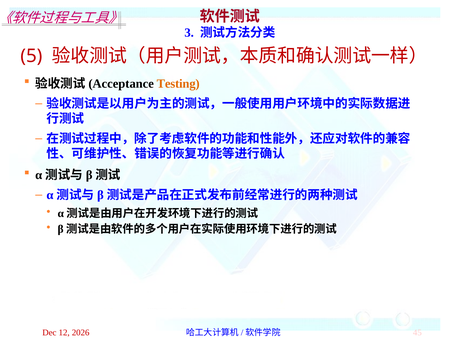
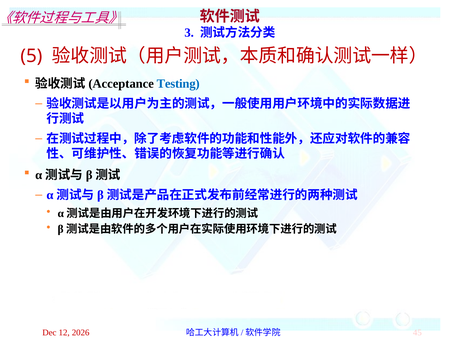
Testing colour: orange -> blue
